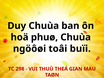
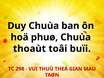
ngöôøi: ngöôøi -> thoaùt
